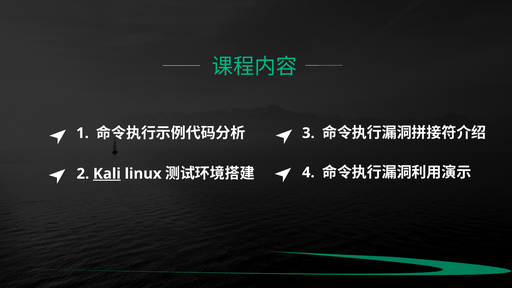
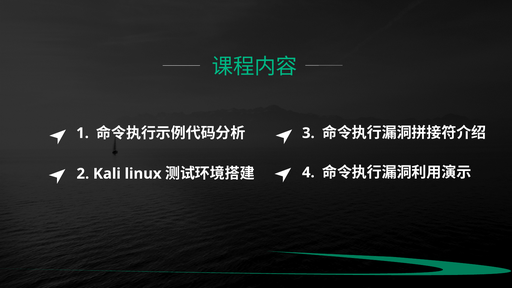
Kali underline: present -> none
